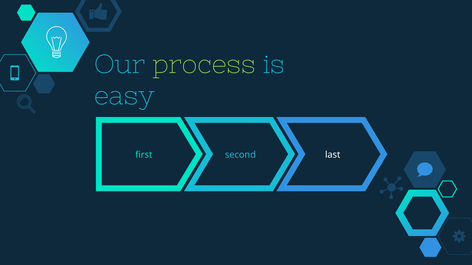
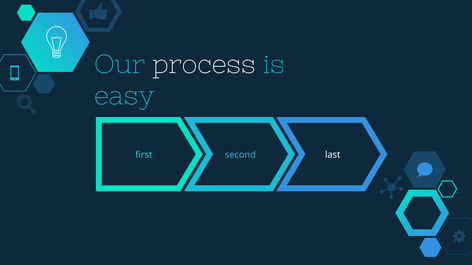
process colour: light green -> white
